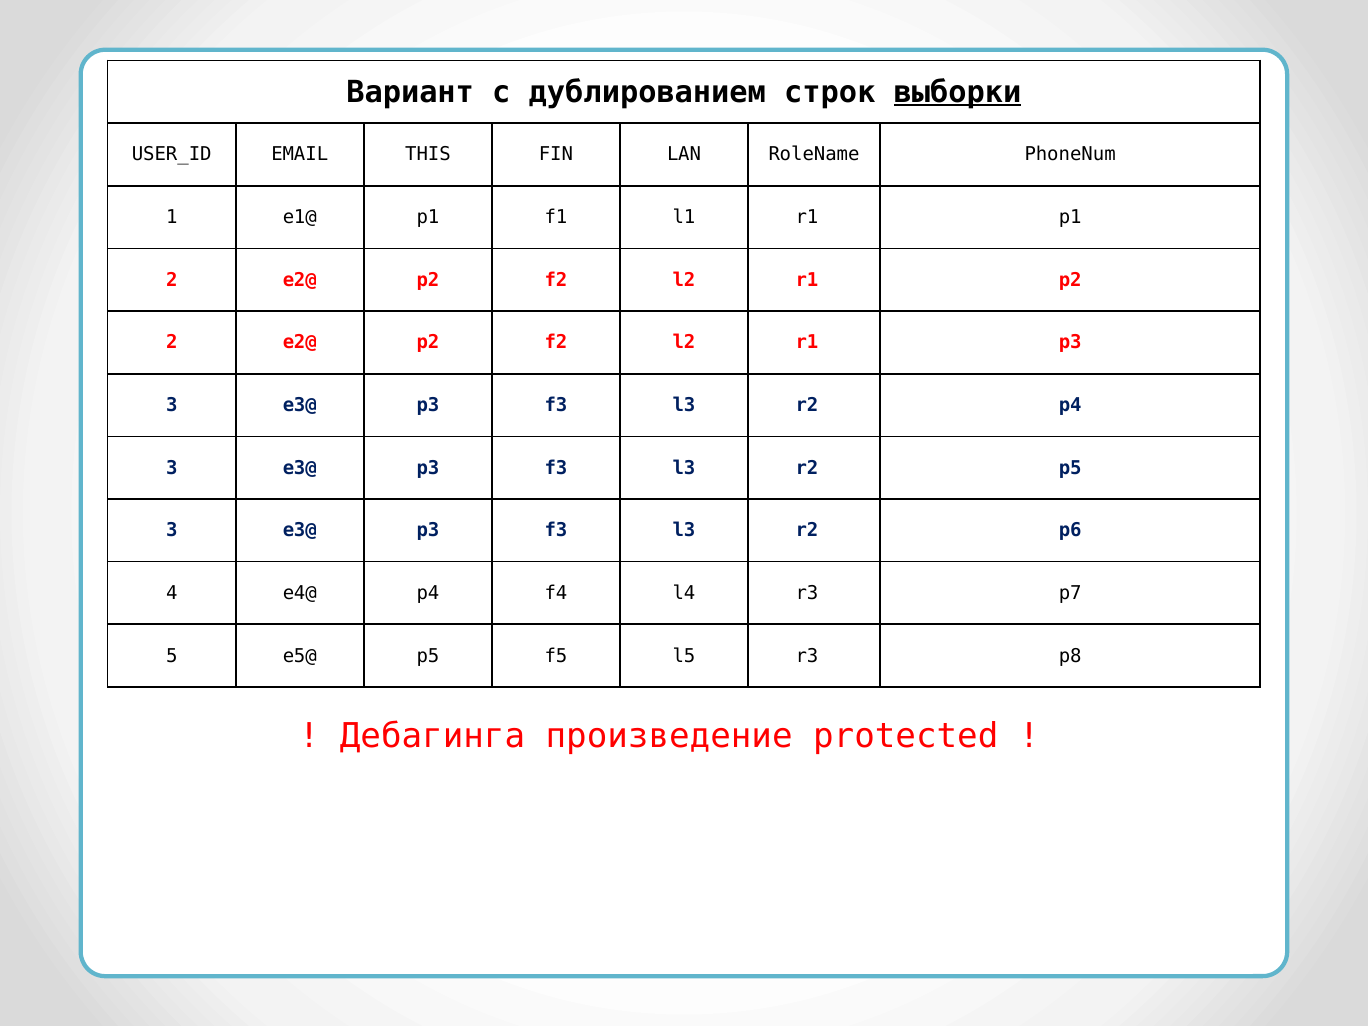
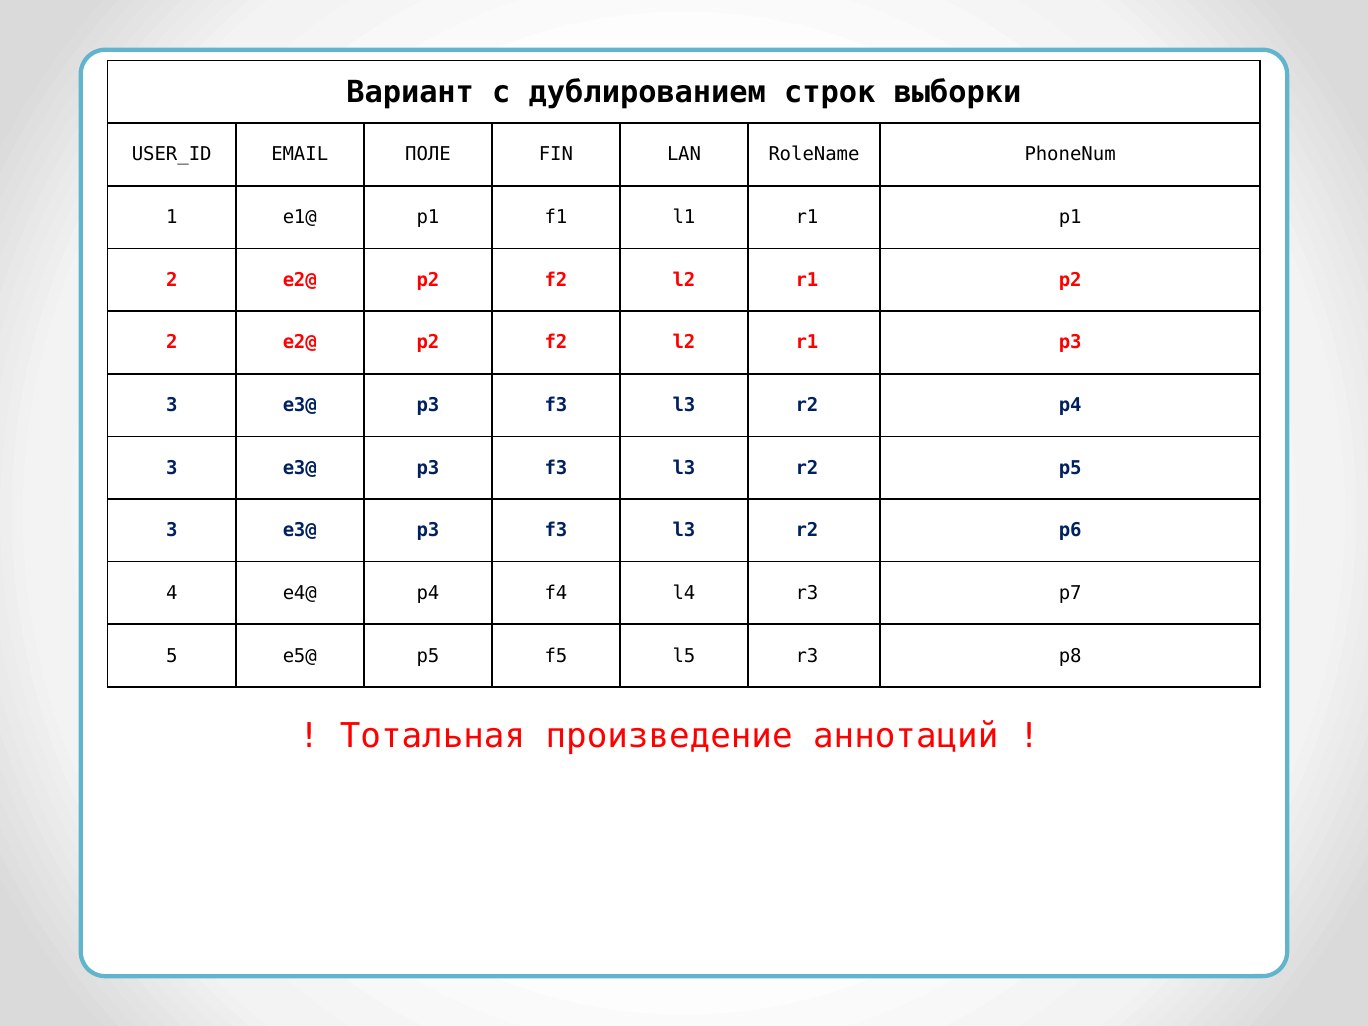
выборки underline: present -> none
THIS: THIS -> ПОЛЕ
Дебагинга: Дебагинга -> Тотальная
protected: protected -> аннотаций
